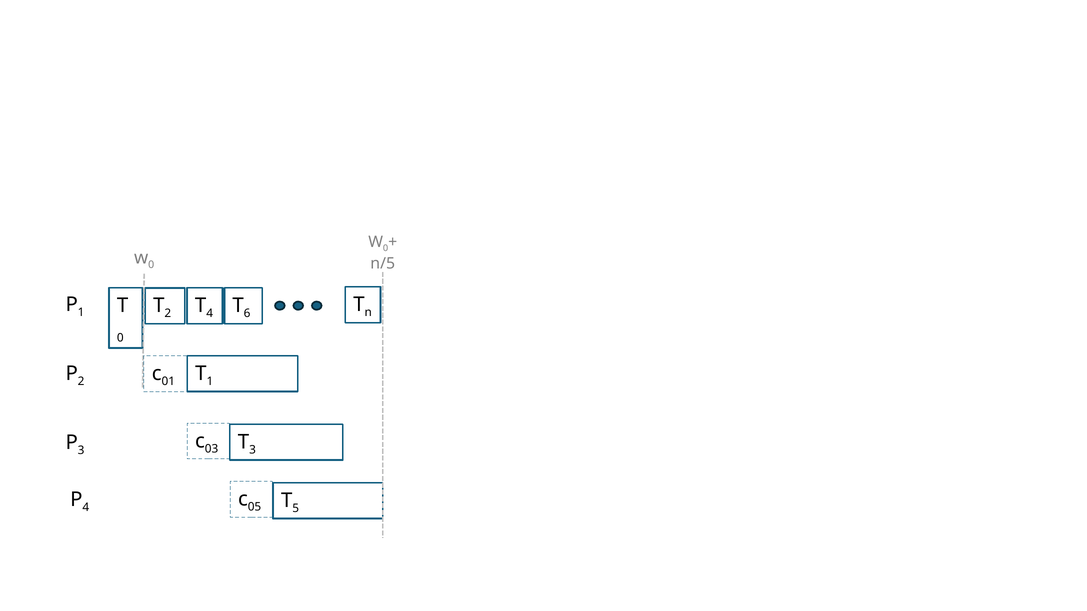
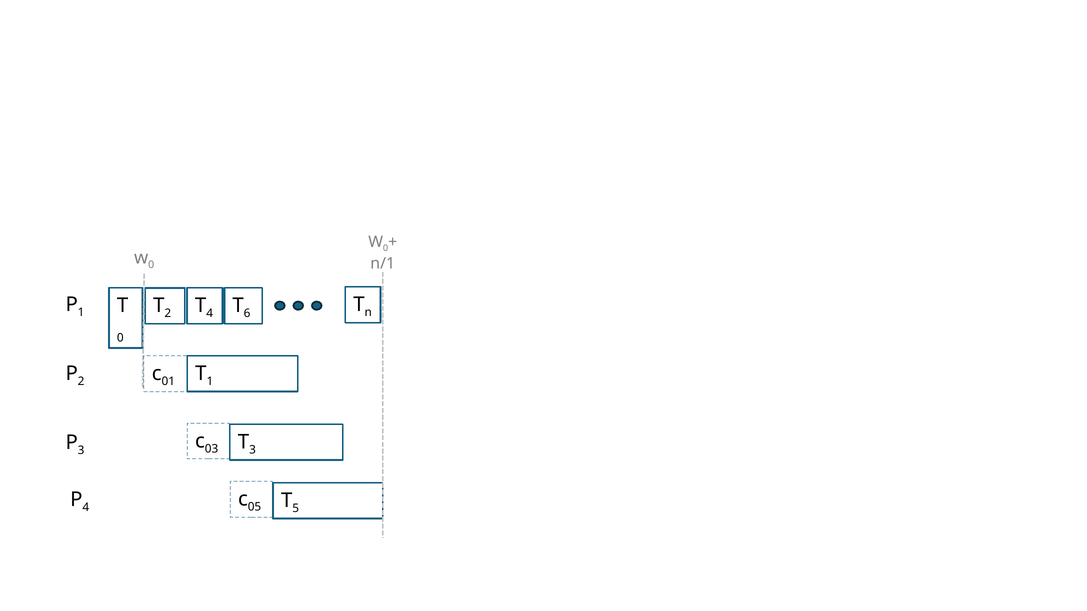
n/5: n/5 -> n/1
